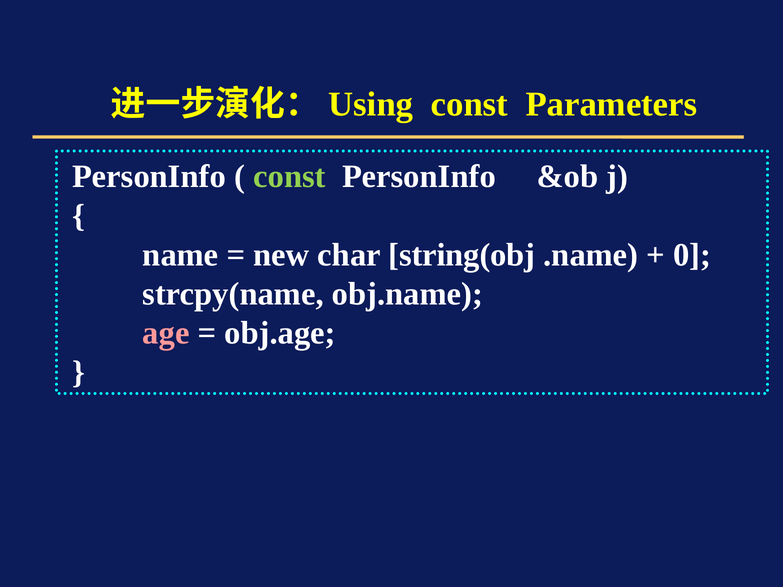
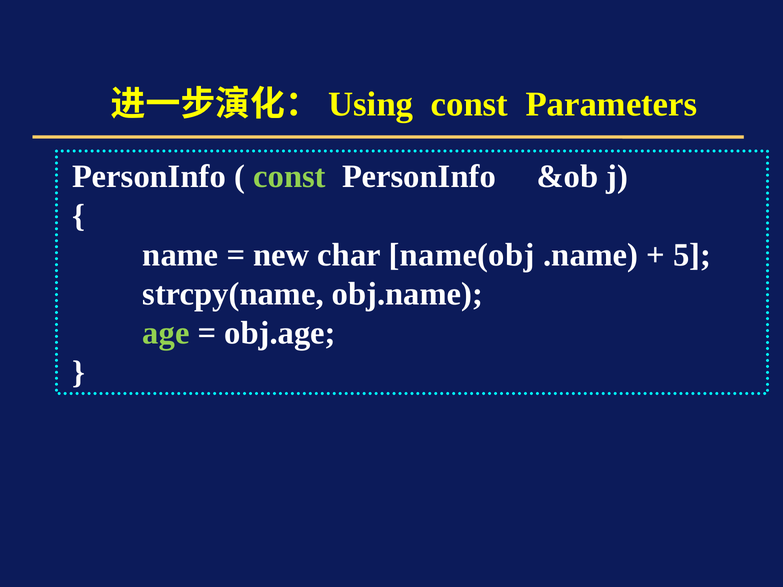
string(obj: string(obj -> name(obj
0: 0 -> 5
age colour: pink -> light green
